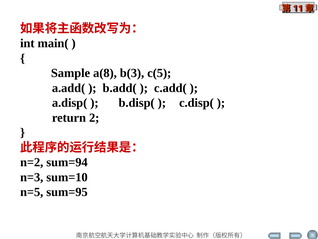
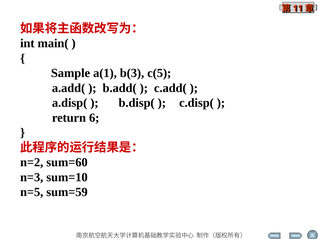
a(8: a(8 -> a(1
2: 2 -> 6
sum=94: sum=94 -> sum=60
sum=95: sum=95 -> sum=59
